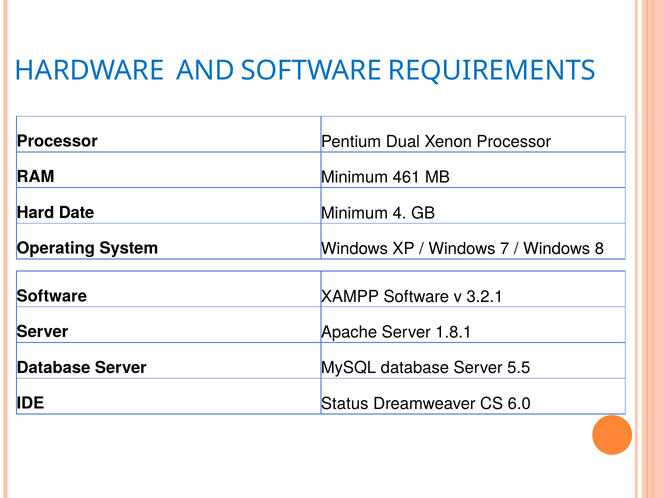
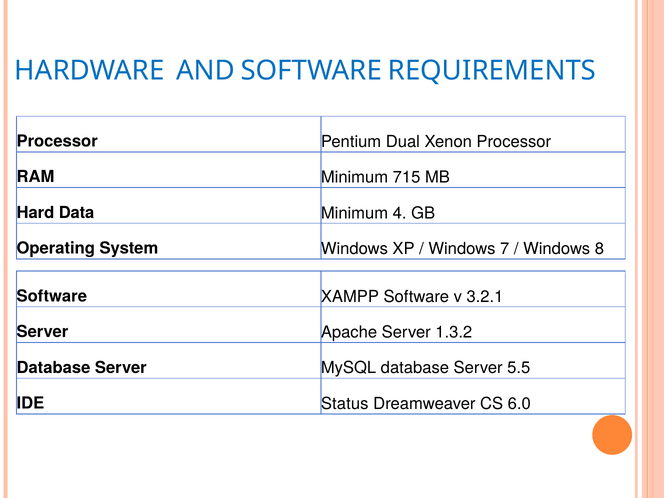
461: 461 -> 715
Date: Date -> Data
1.8.1: 1.8.1 -> 1.3.2
